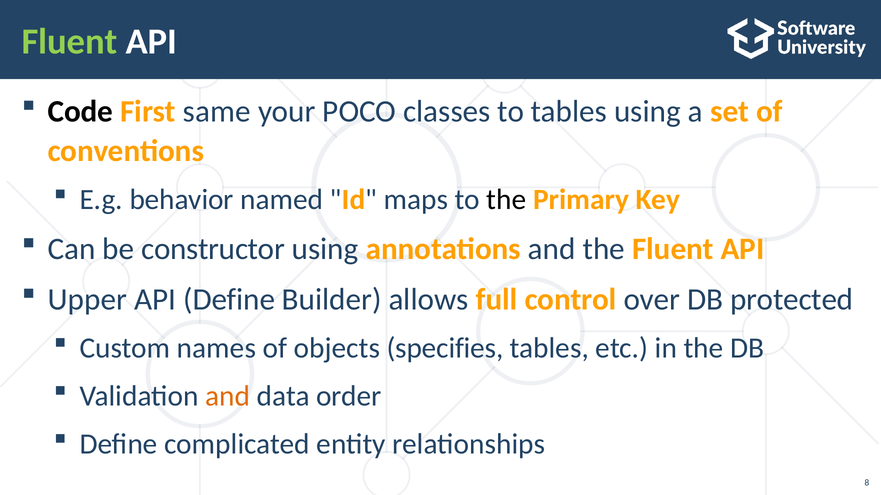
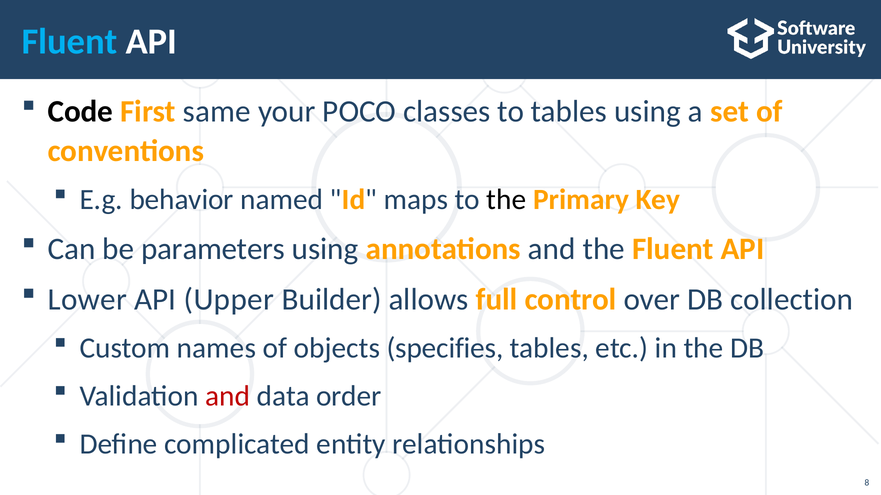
Fluent at (70, 42) colour: light green -> light blue
constructor: constructor -> parameters
Upper: Upper -> Lower
API Define: Define -> Upper
protected: protected -> collection
and at (228, 397) colour: orange -> red
